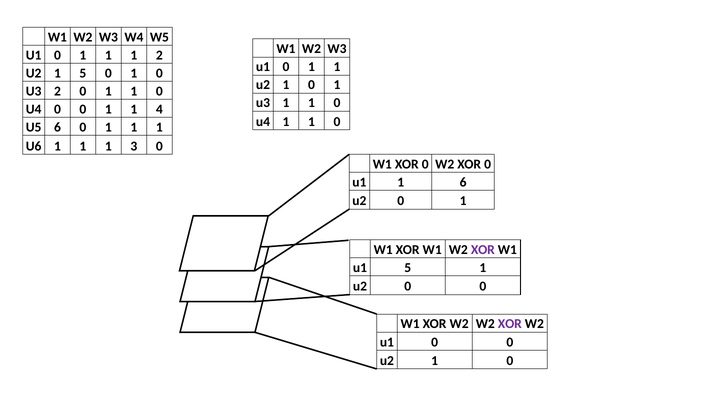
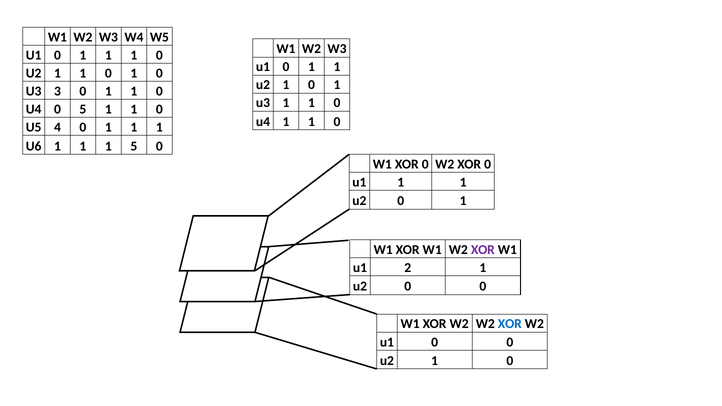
1 1 1 2: 2 -> 0
U2 1 5: 5 -> 1
U3 2: 2 -> 3
U4 0 0: 0 -> 5
4 at (159, 109): 4 -> 0
U5 6: 6 -> 4
1 3: 3 -> 5
u1 1 6: 6 -> 1
u1 5: 5 -> 2
XOR at (510, 324) colour: purple -> blue
